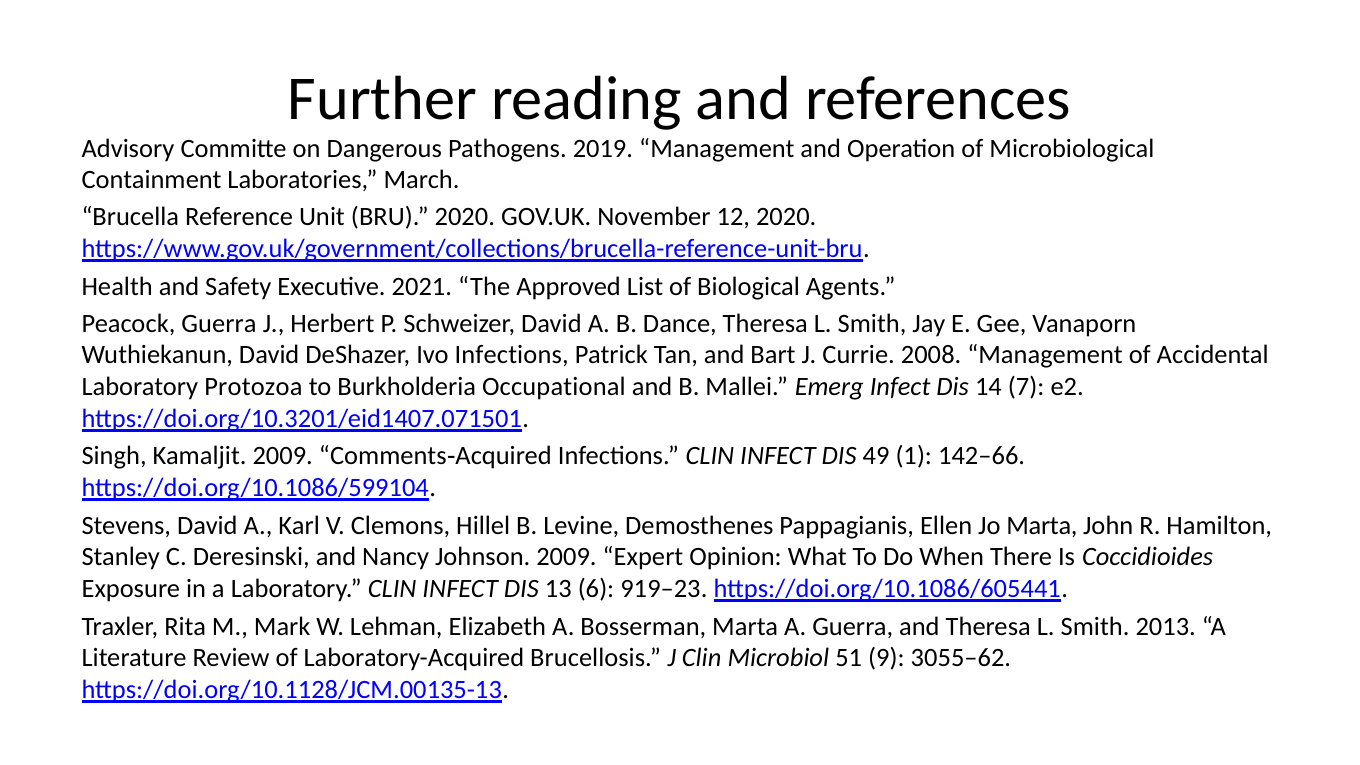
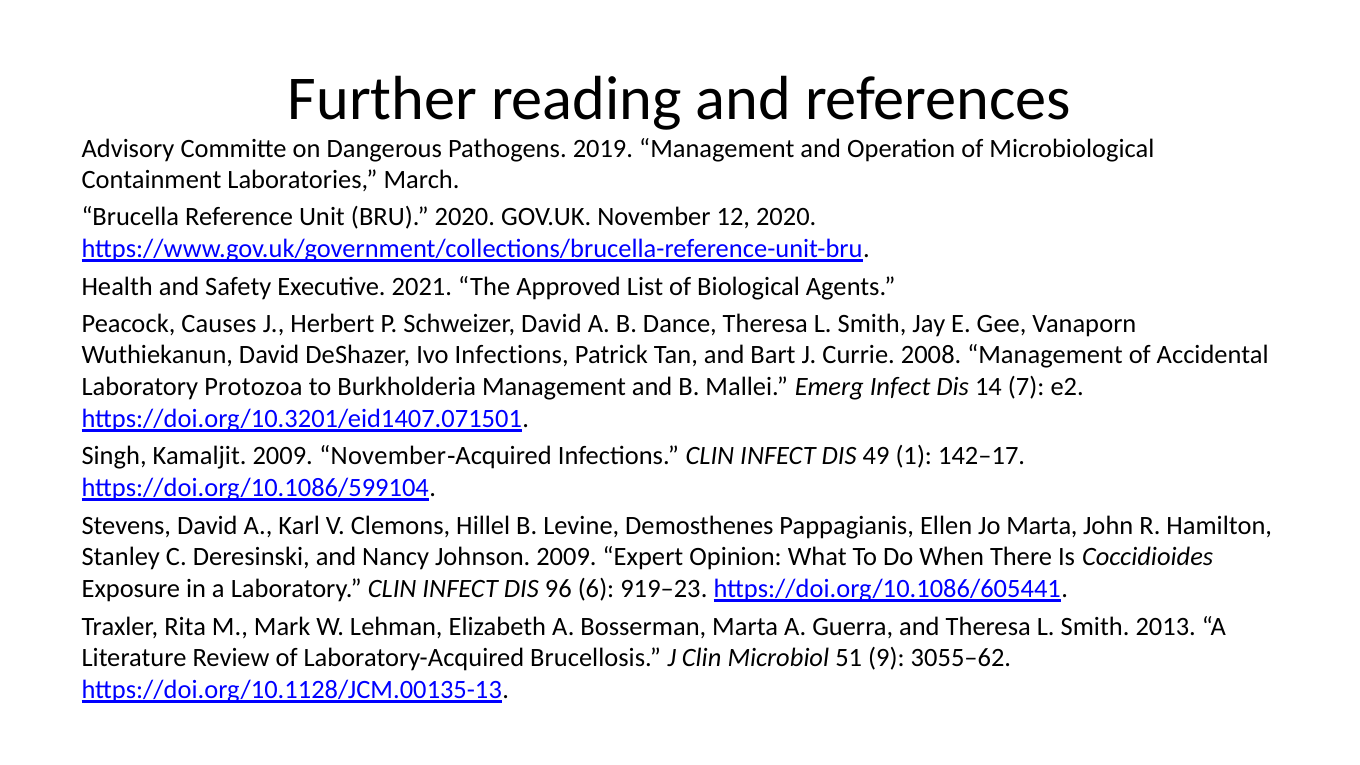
Peacock Guerra: Guerra -> Causes
Burkholderia Occupational: Occupational -> Management
2009 Comments: Comments -> November
142–66: 142–66 -> 142–17
13: 13 -> 96
